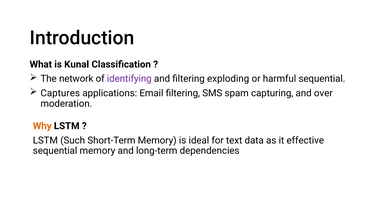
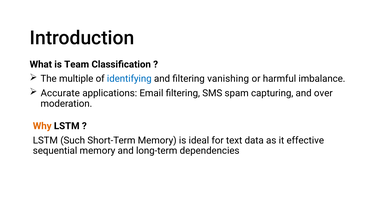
Kunal: Kunal -> Team
network: network -> multiple
identifying colour: purple -> blue
exploding: exploding -> vanishing
harmful sequential: sequential -> imbalance
Captures: Captures -> Accurate
